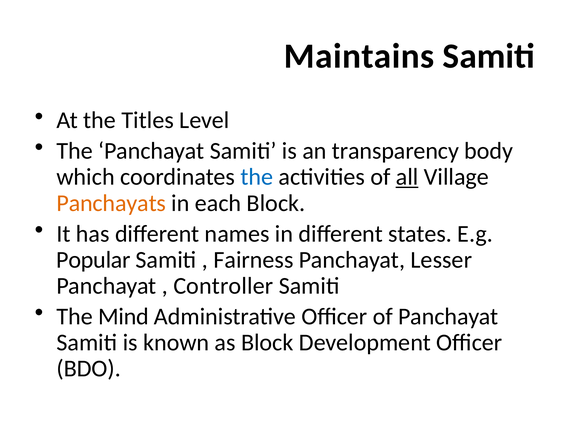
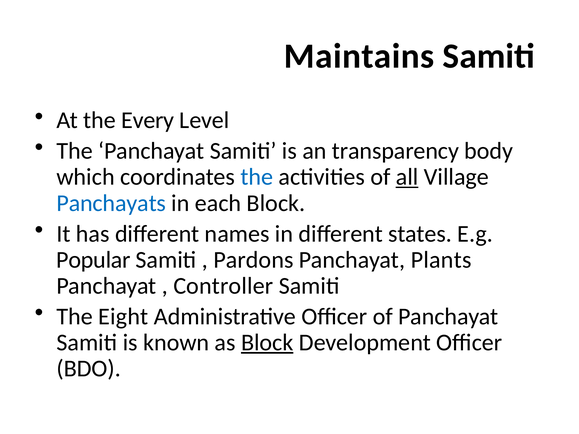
Titles: Titles -> Every
Panchayats colour: orange -> blue
Fairness: Fairness -> Pardons
Lesser: Lesser -> Plants
Mind: Mind -> Eight
Block at (267, 343) underline: none -> present
